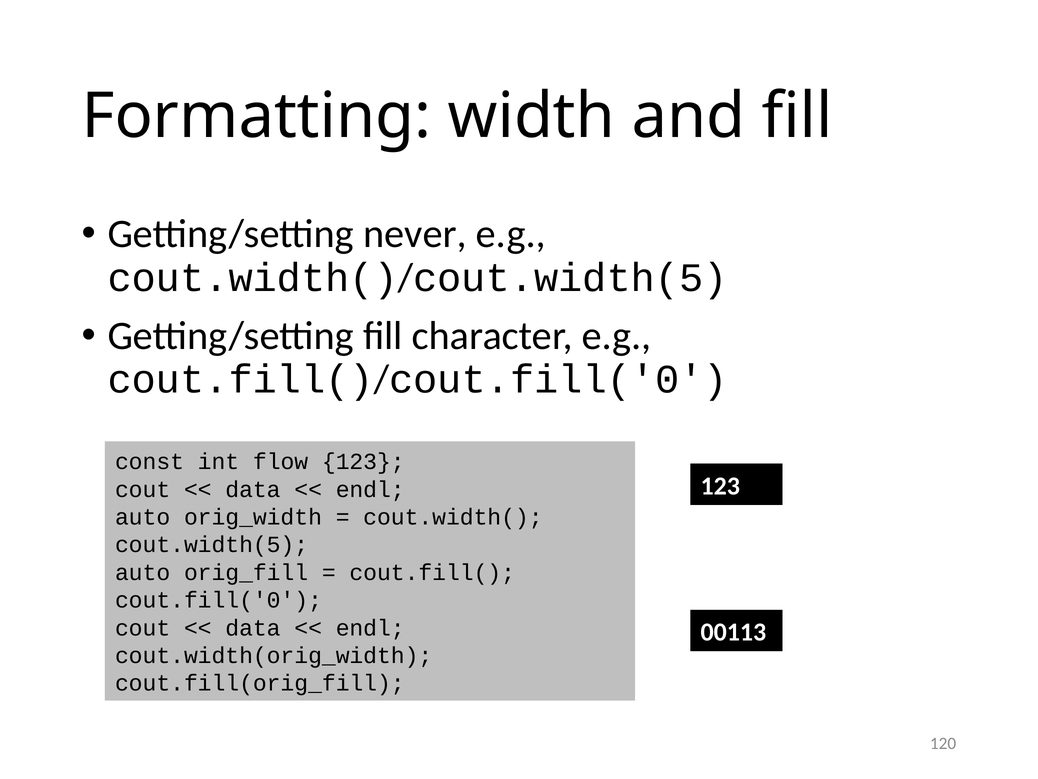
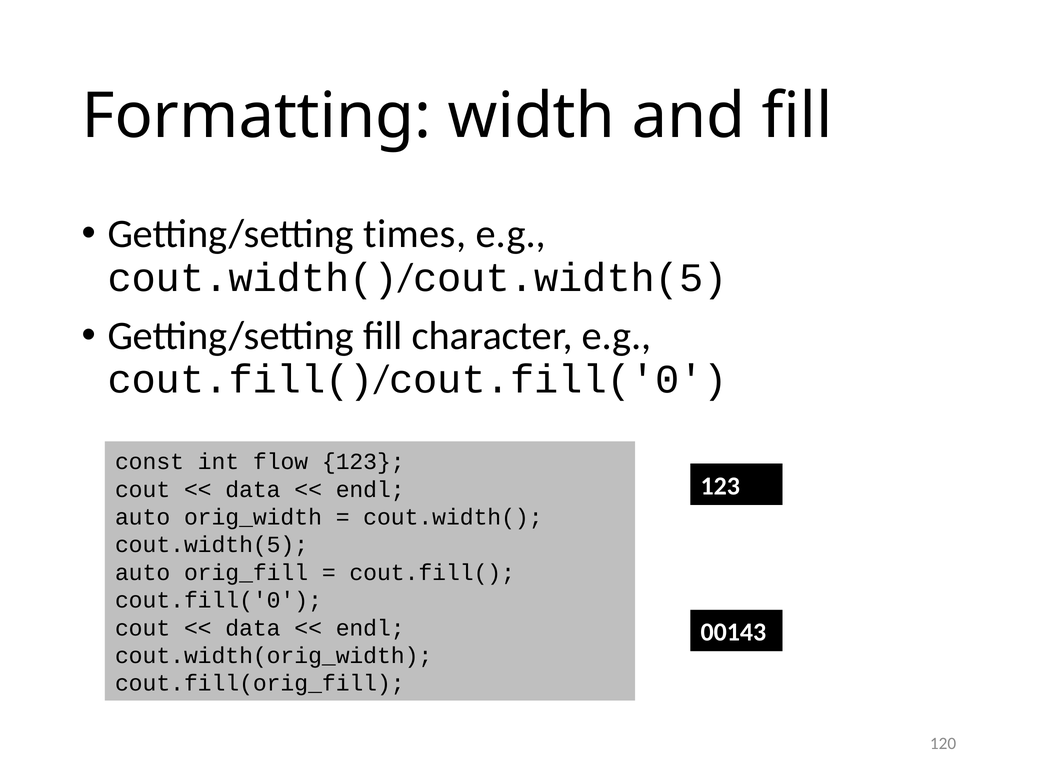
never: never -> times
00113: 00113 -> 00143
